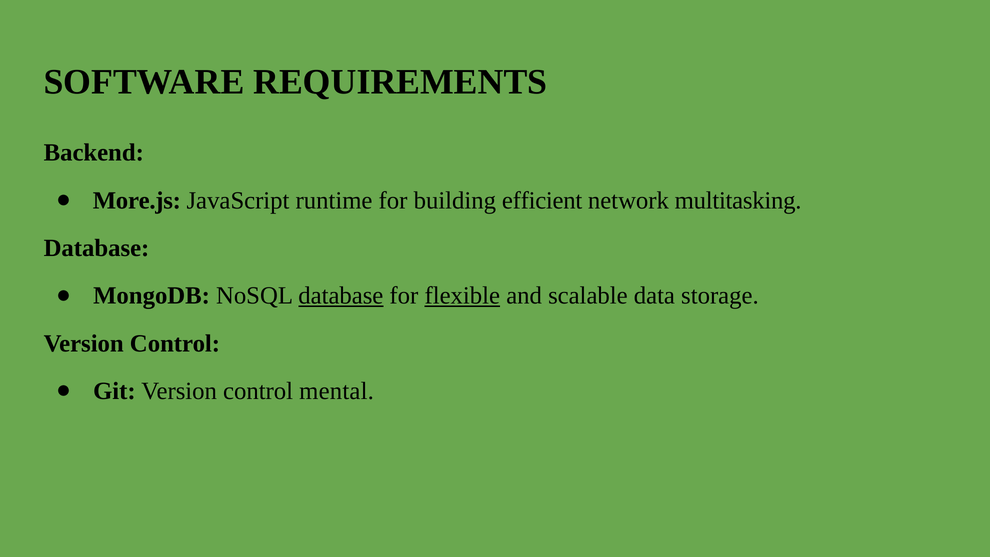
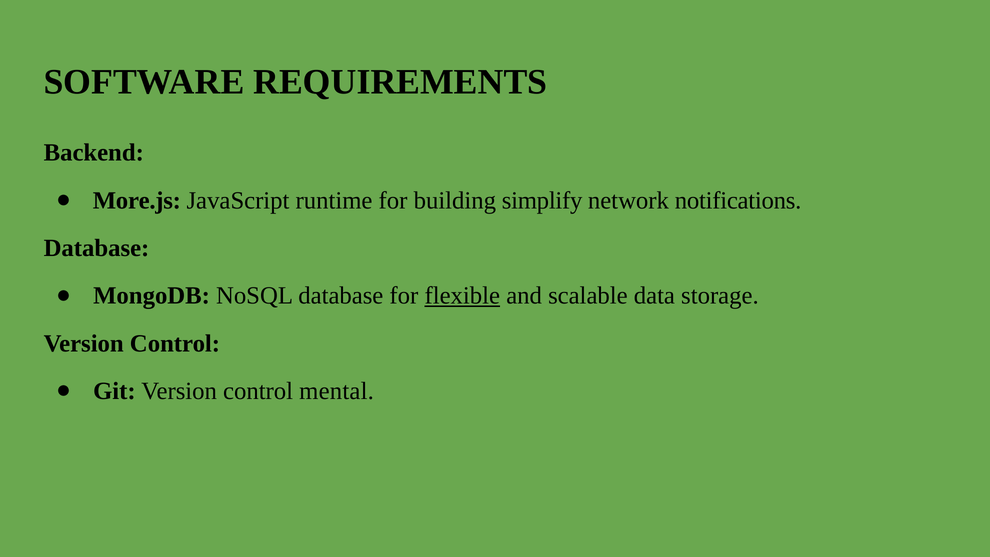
efficient: efficient -> simplify
multitasking: multitasking -> notifications
database at (341, 296) underline: present -> none
